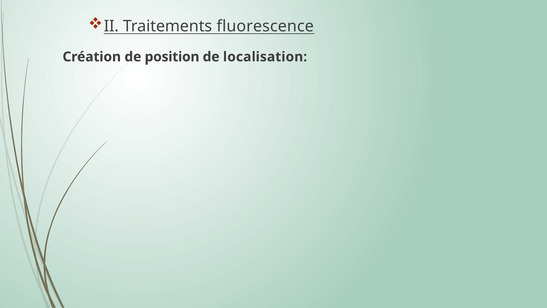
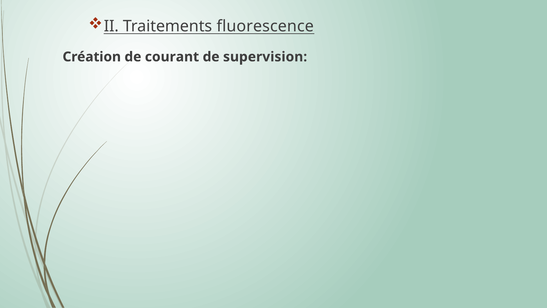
position: position -> courant
localisation: localisation -> supervision
